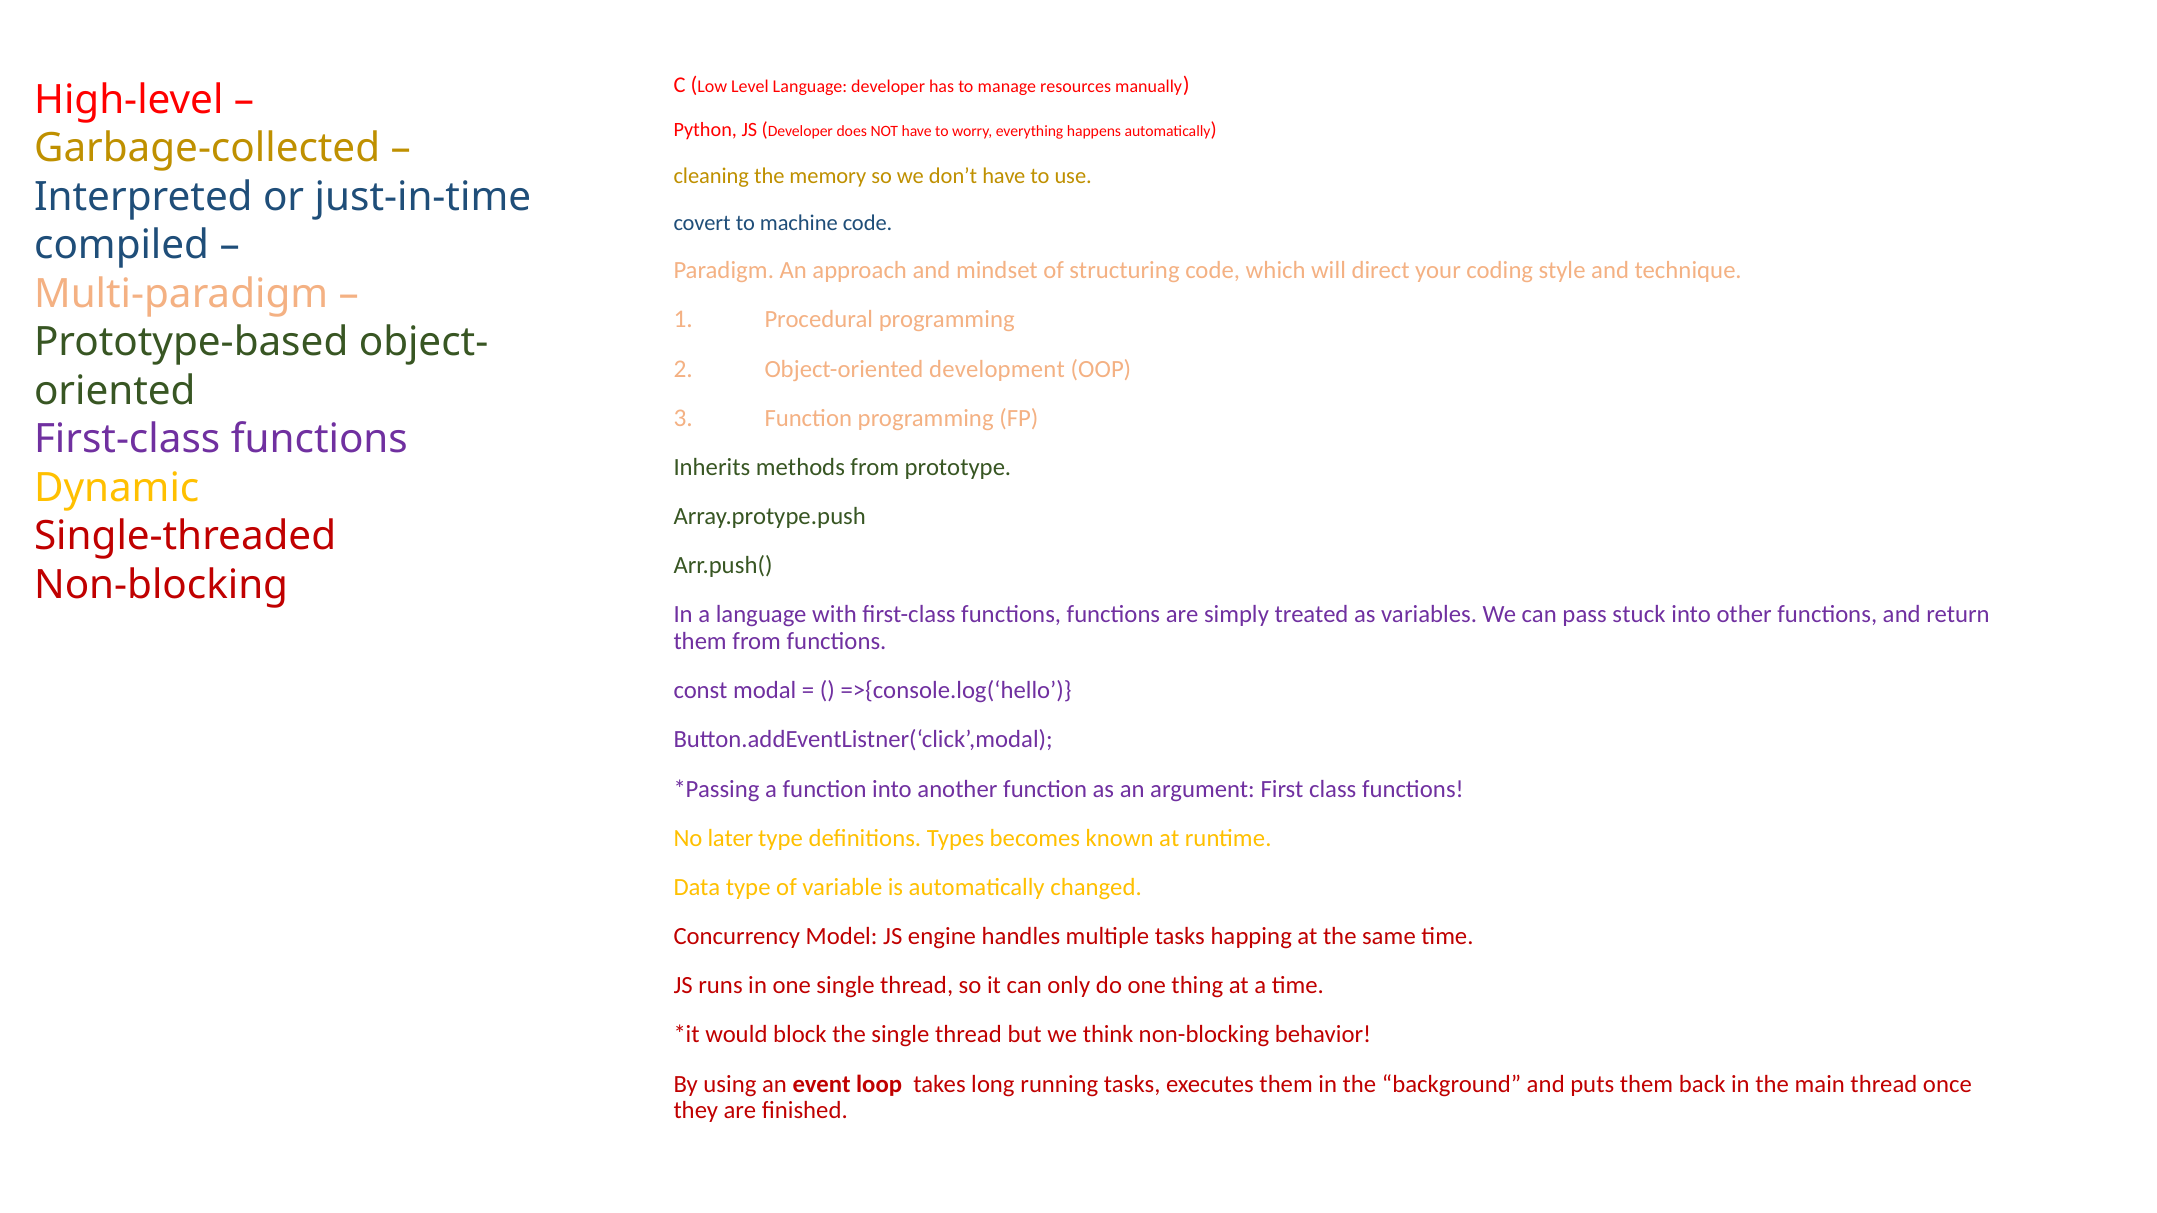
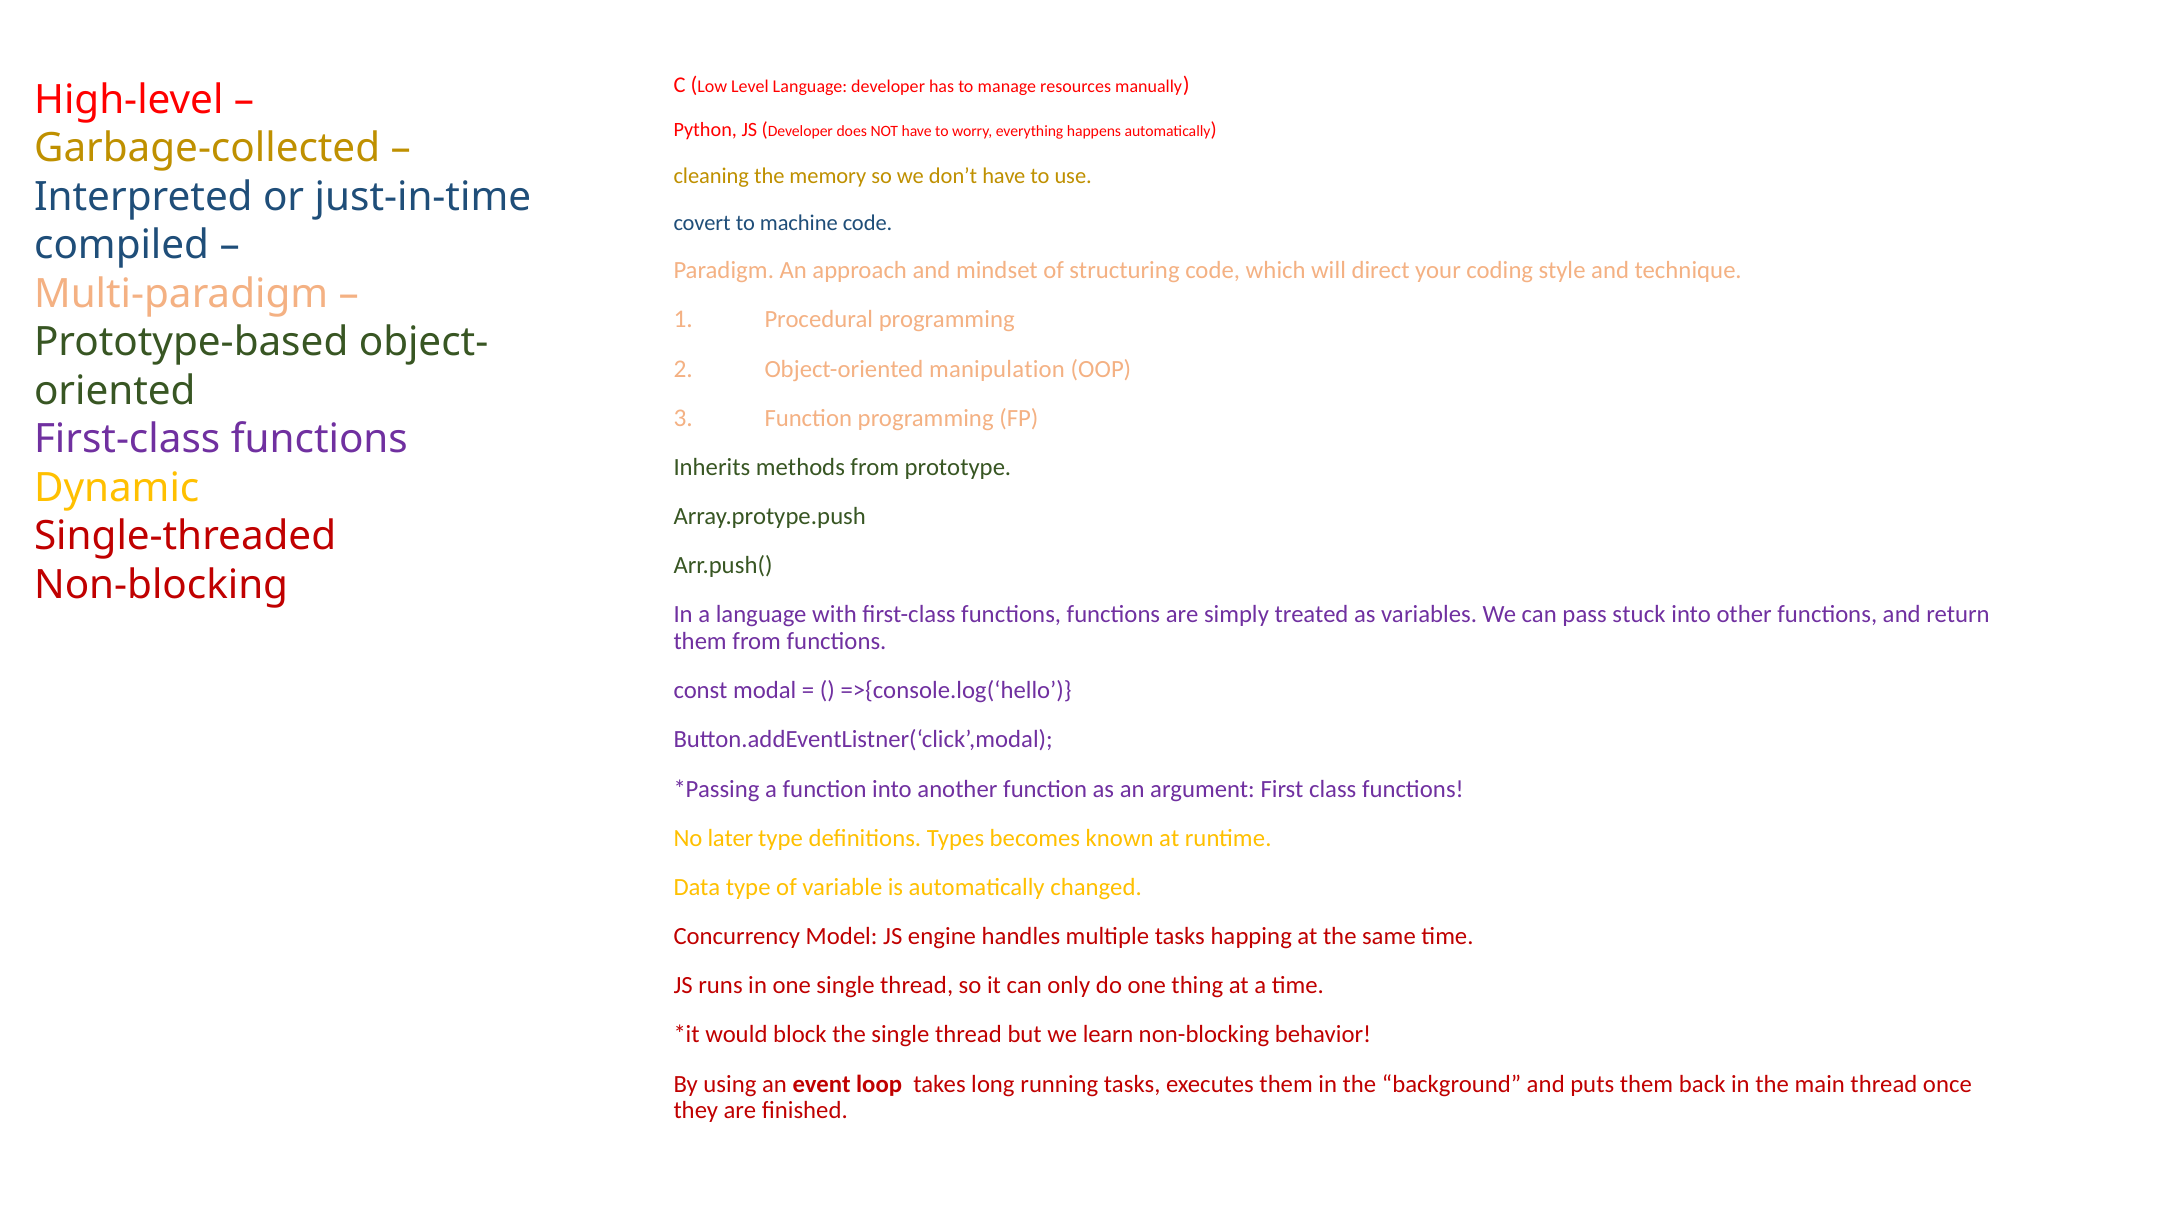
development: development -> manipulation
think: think -> learn
